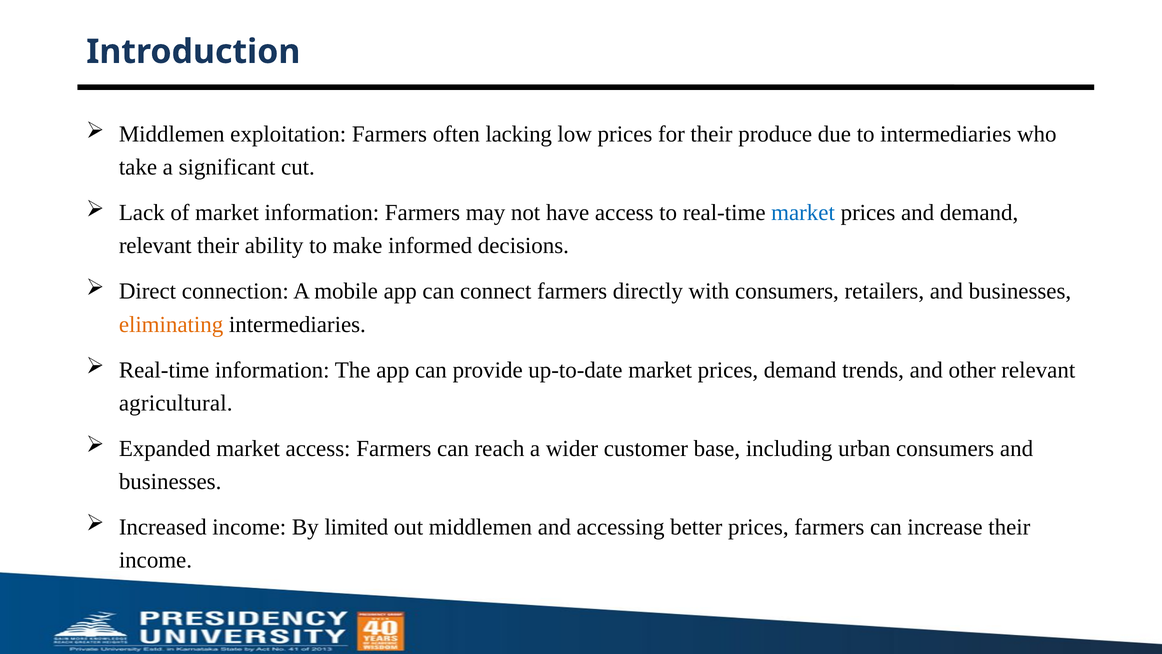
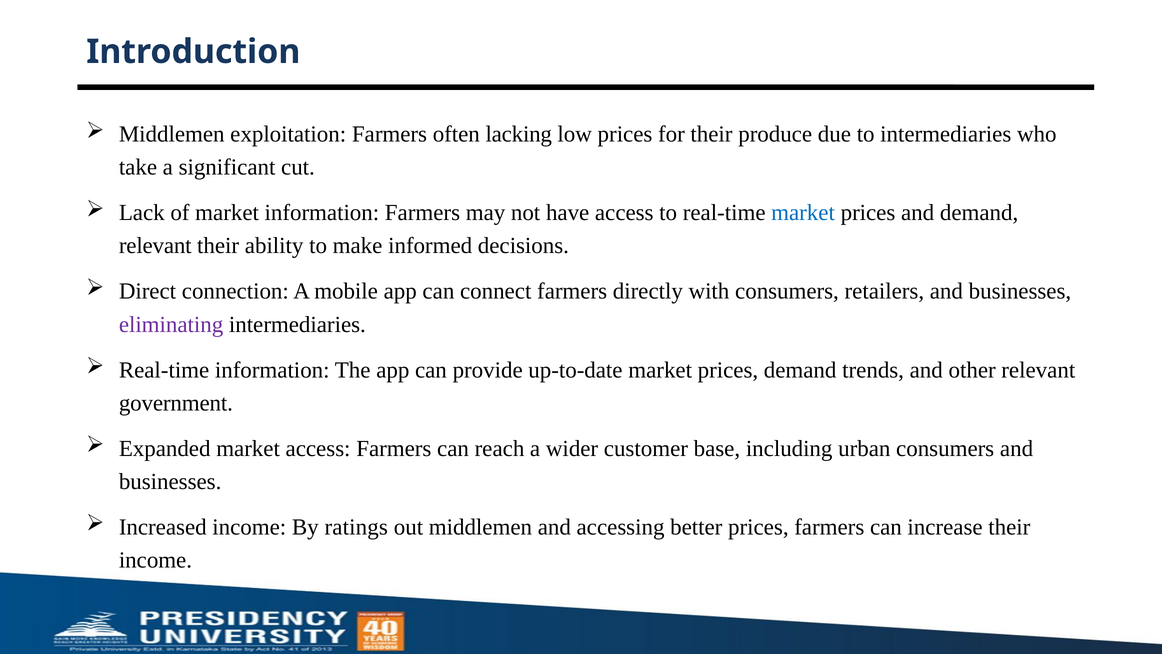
eliminating colour: orange -> purple
agricultural: agricultural -> government
limited: limited -> ratings
